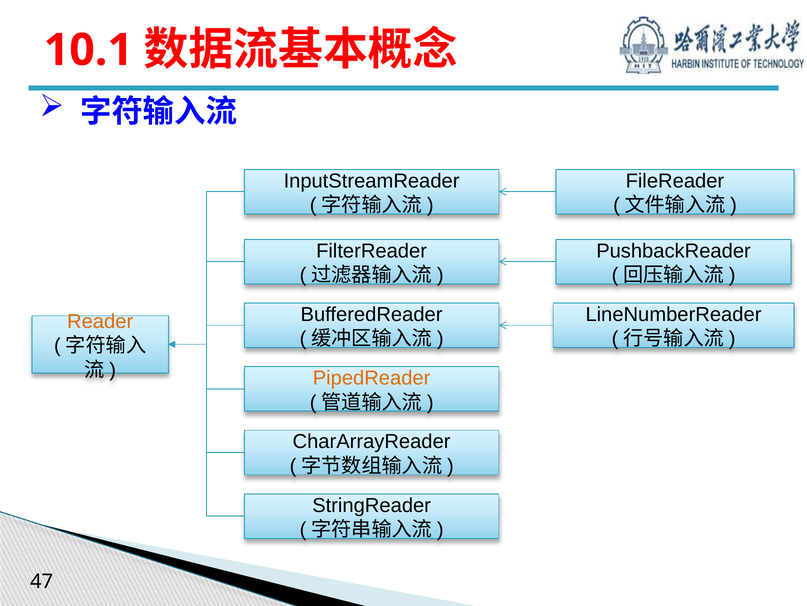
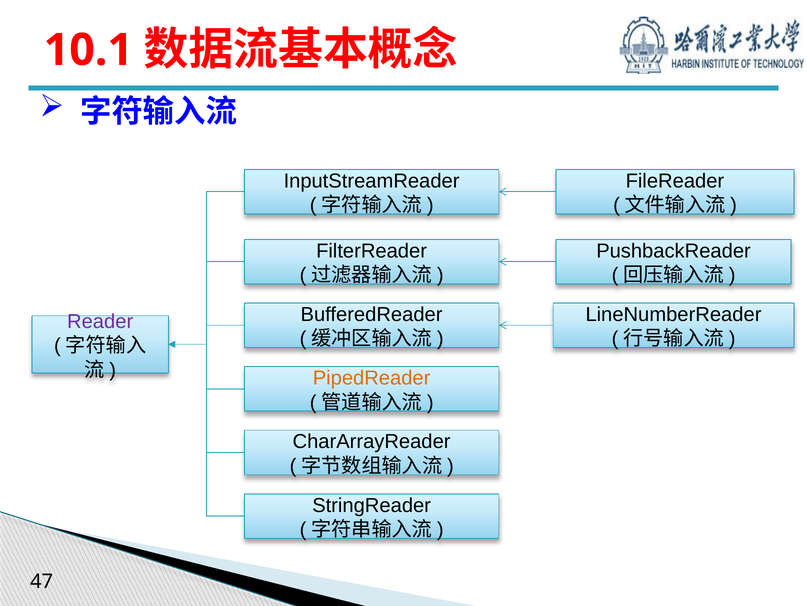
Reader colour: orange -> purple
